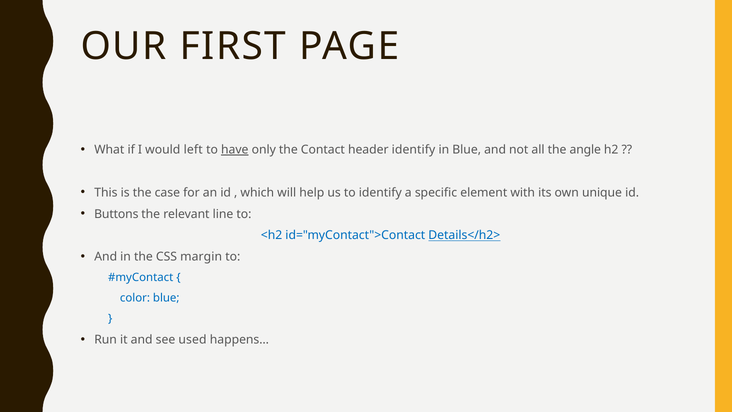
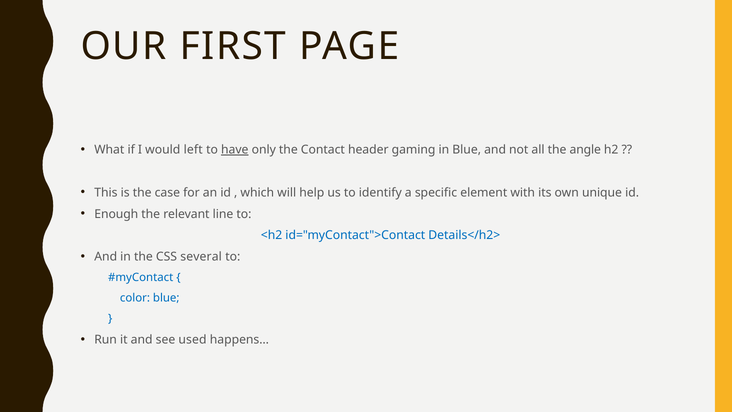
header identify: identify -> gaming
Buttons: Buttons -> Enough
Details</h2> underline: present -> none
margin: margin -> several
